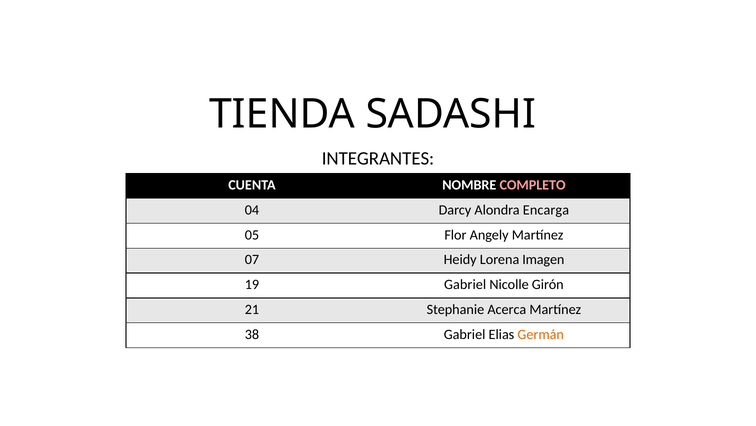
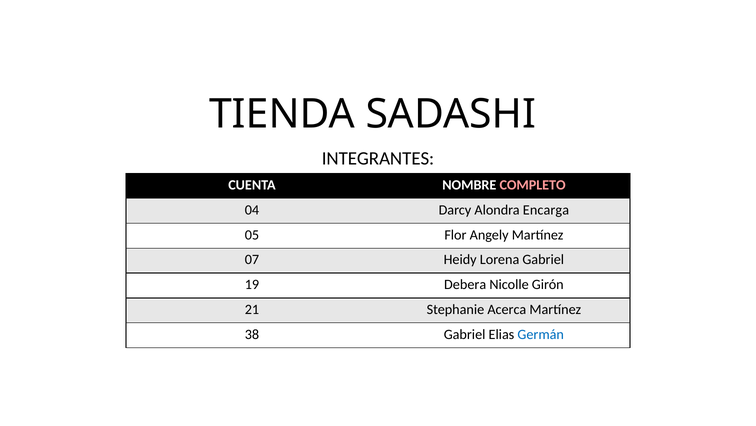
Lorena Imagen: Imagen -> Gabriel
19 Gabriel: Gabriel -> Debera
Germán colour: orange -> blue
